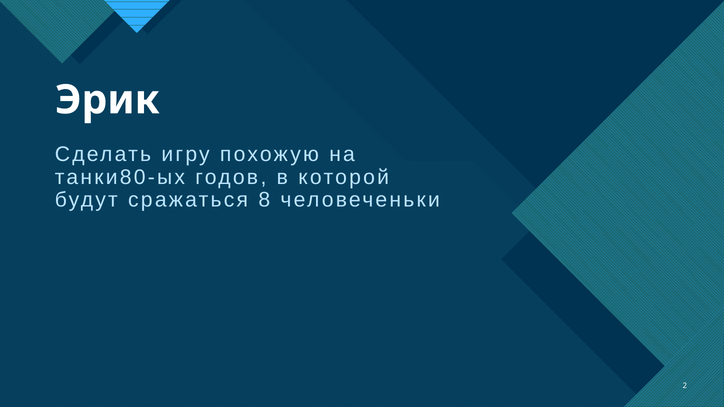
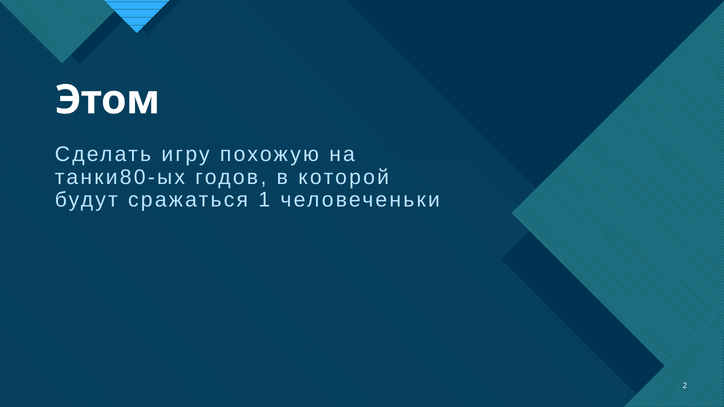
Эрик: Эрик -> Этом
8: 8 -> 1
